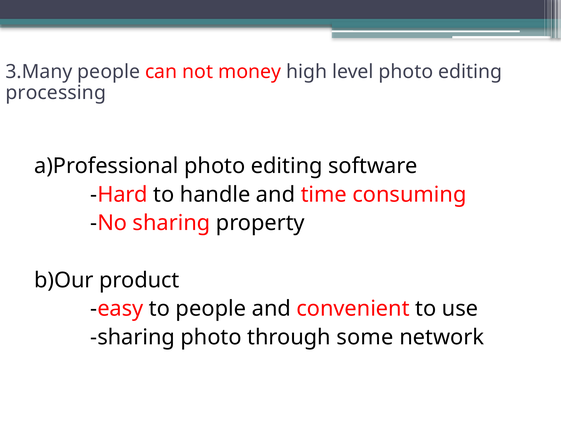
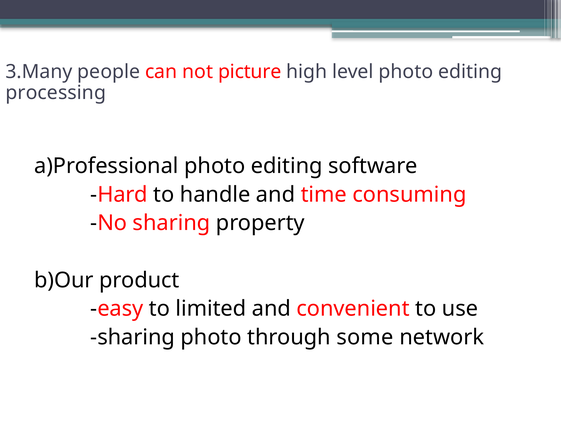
money: money -> picture
to people: people -> limited
